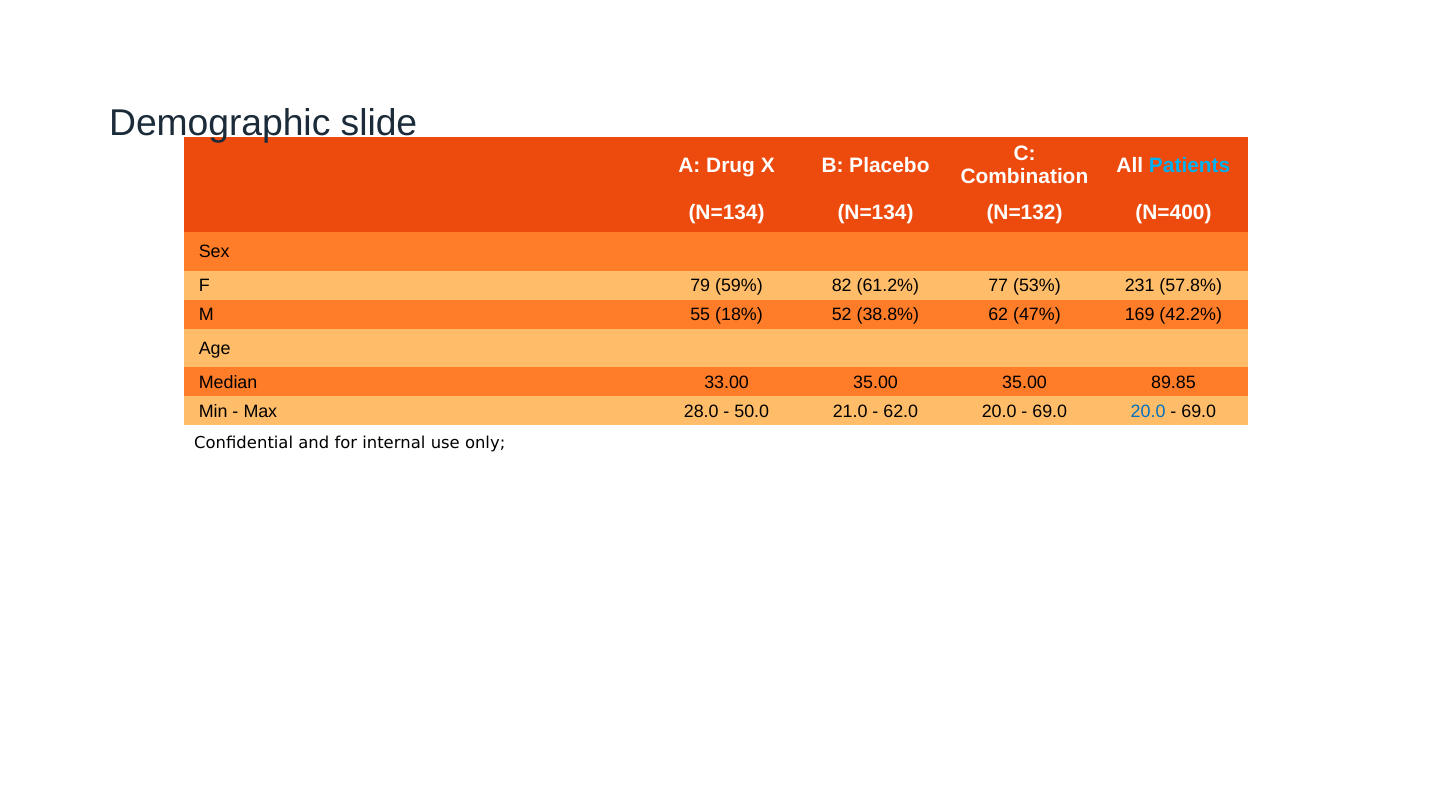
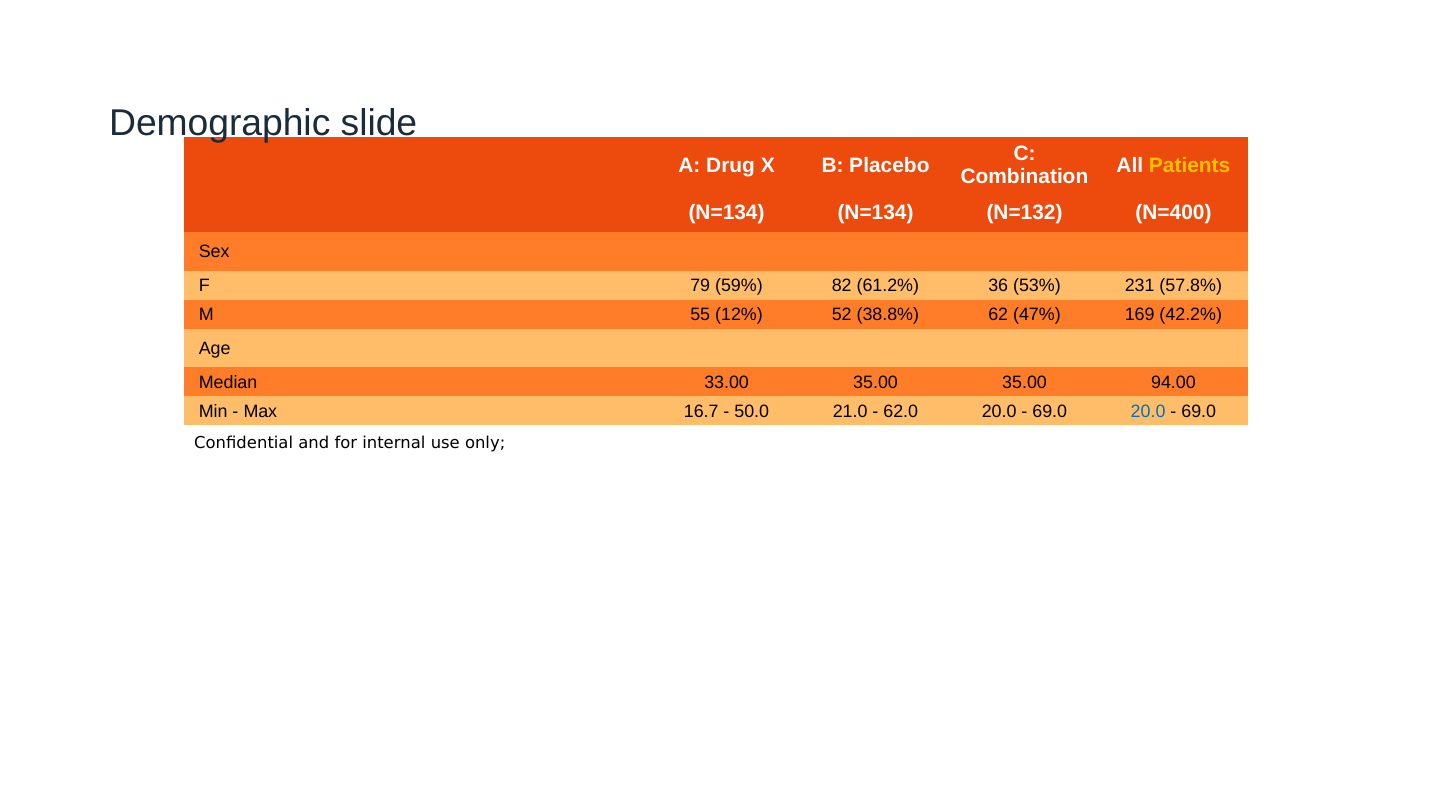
Patients colour: light blue -> yellow
77: 77 -> 36
18%: 18% -> 12%
89.85: 89.85 -> 94.00
28.0: 28.0 -> 16.7
